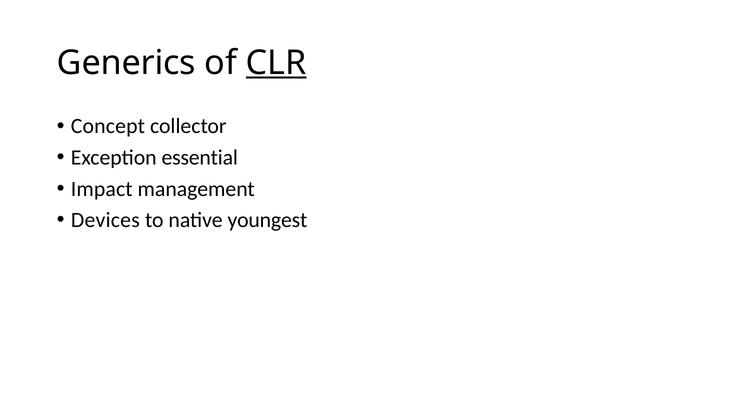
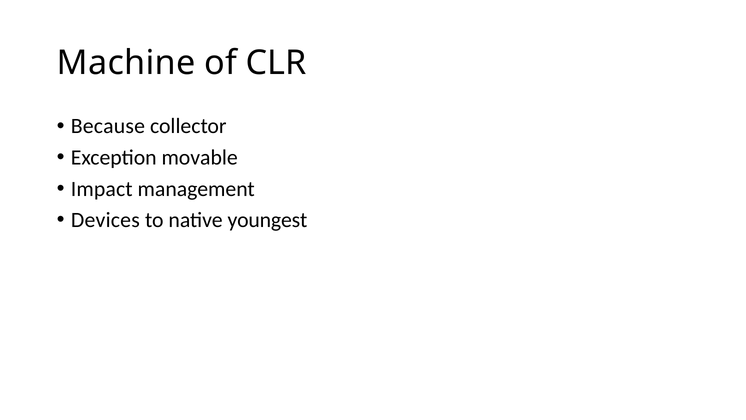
Generics: Generics -> Machine
CLR underline: present -> none
Concept: Concept -> Because
essential: essential -> movable
